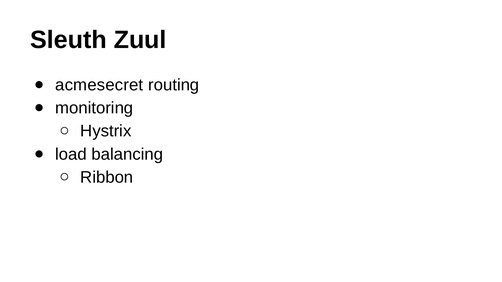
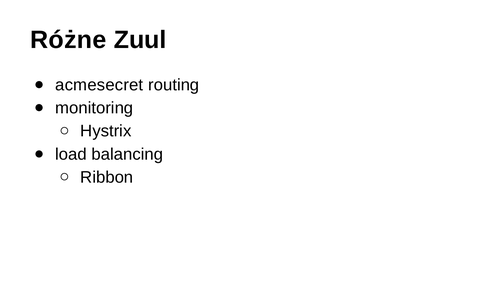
Sleuth: Sleuth -> Różne
